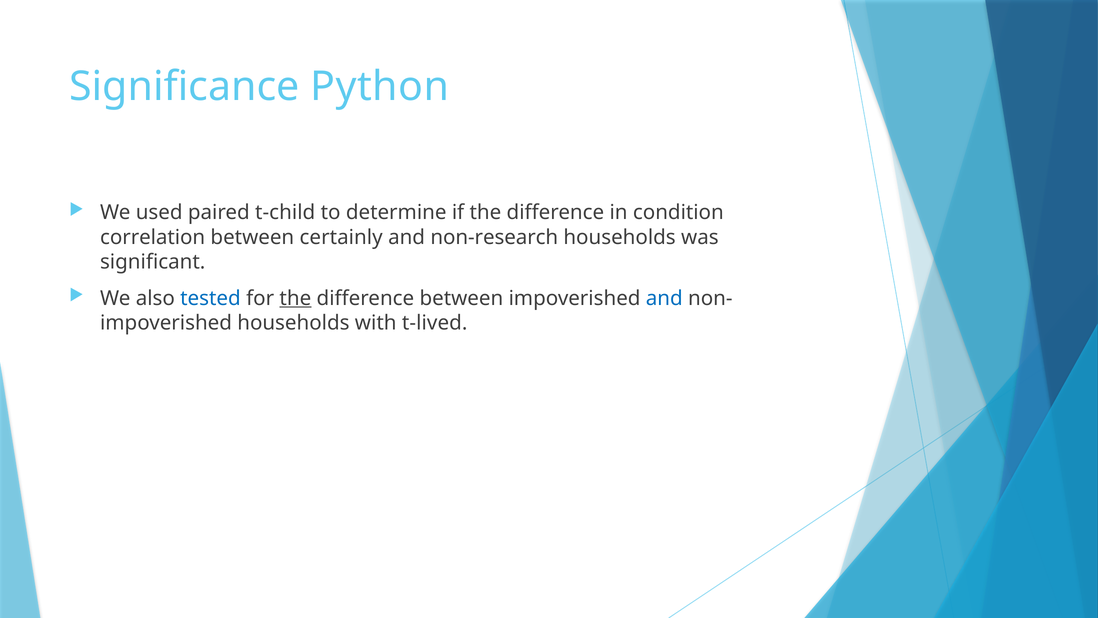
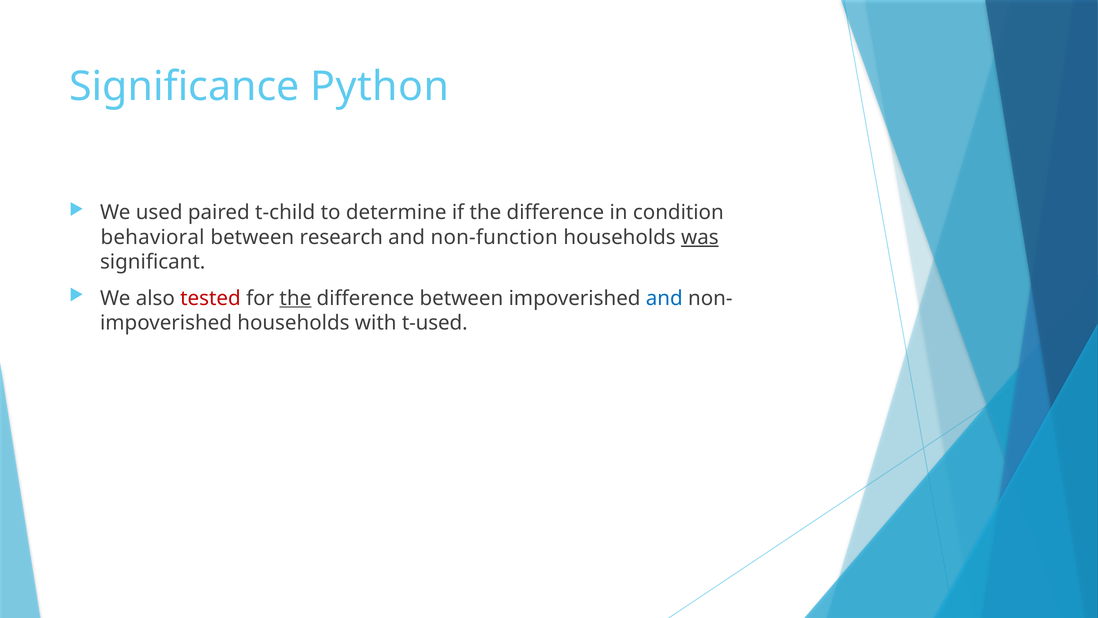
correlation: correlation -> behavioral
certainly: certainly -> research
non-research: non-research -> non-function
was underline: none -> present
tested colour: blue -> red
t-lived: t-lived -> t-used
